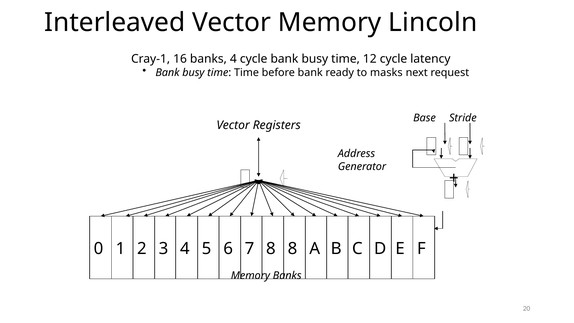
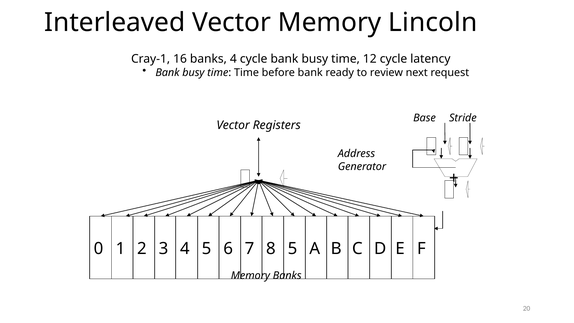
masks: masks -> review
8 8: 8 -> 5
